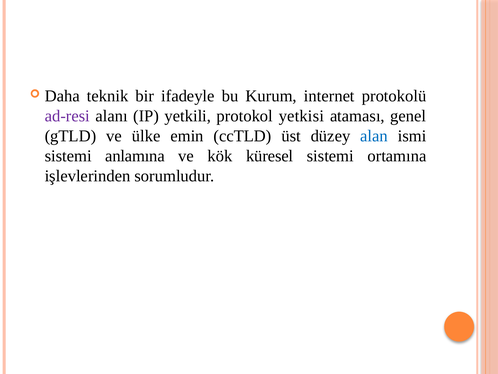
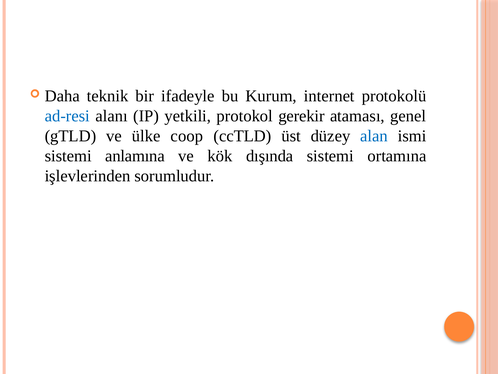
ad-resi colour: purple -> blue
yetkisi: yetkisi -> gerekir
emin: emin -> coop
küresel: küresel -> dışında
